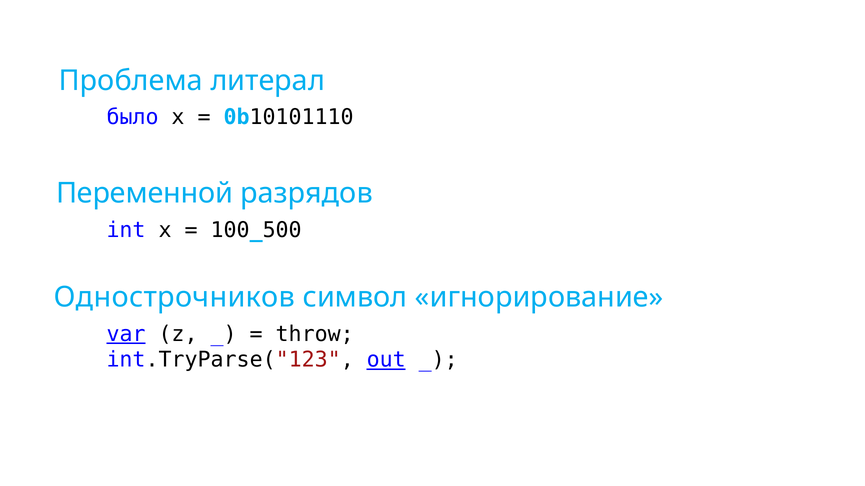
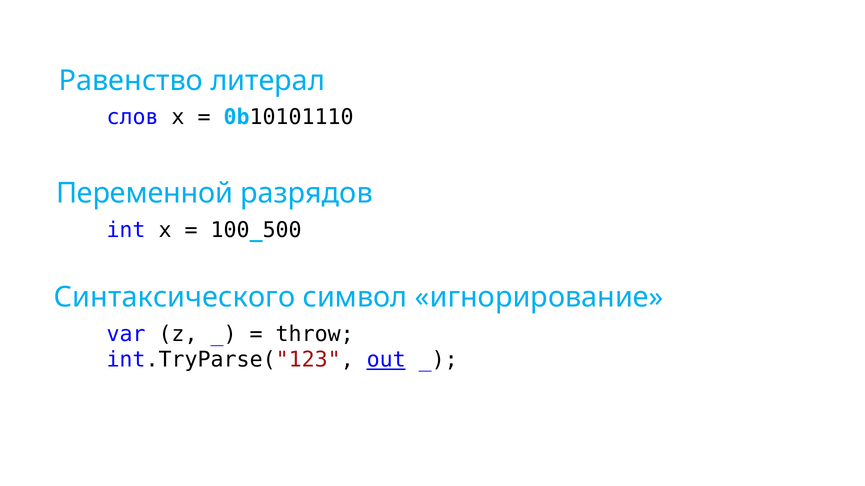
Проблема: Проблема -> Равенство
было: было -> слов
Однострочников: Однострочников -> Синтаксического
var underline: present -> none
